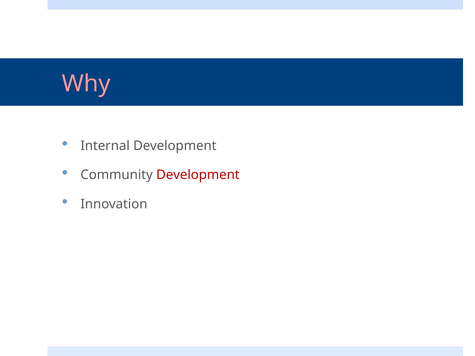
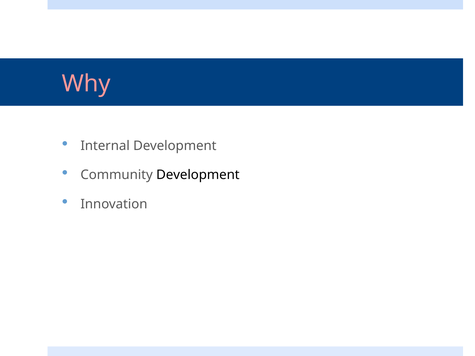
Development at (198, 175) colour: red -> black
